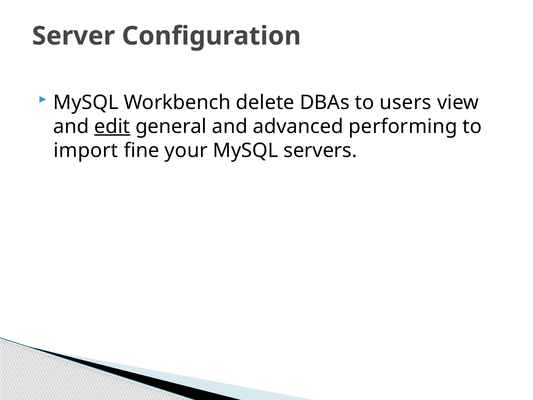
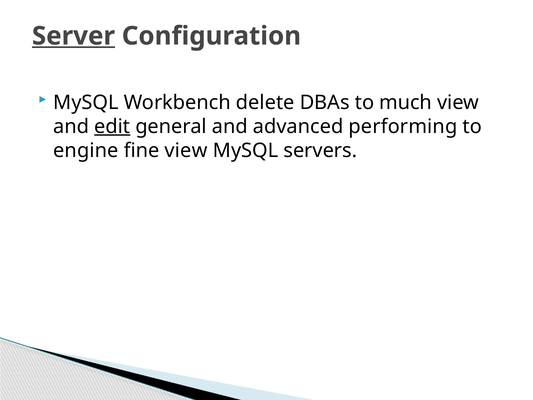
Server underline: none -> present
users: users -> much
import: import -> engine
fine your: your -> view
